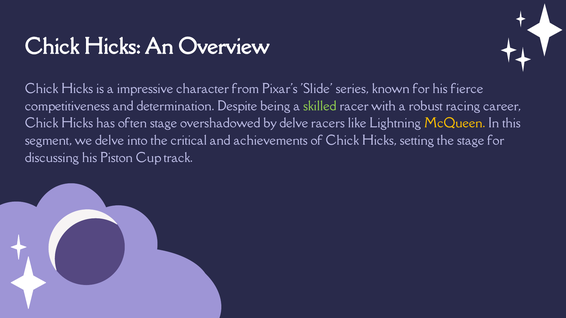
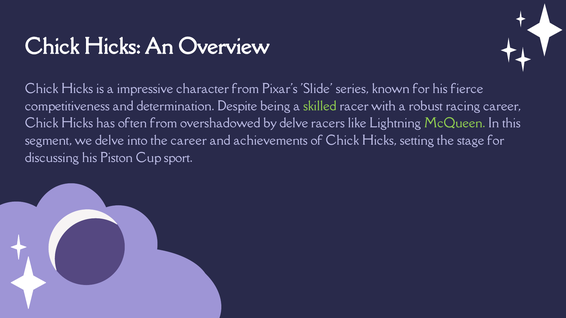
often stage: stage -> from
McQueen colour: yellow -> light green
the critical: critical -> career
track: track -> sport
